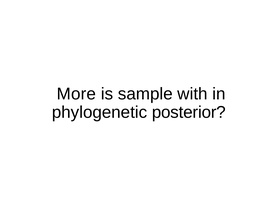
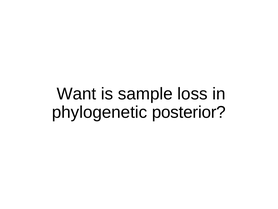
More: More -> Want
with: with -> loss
